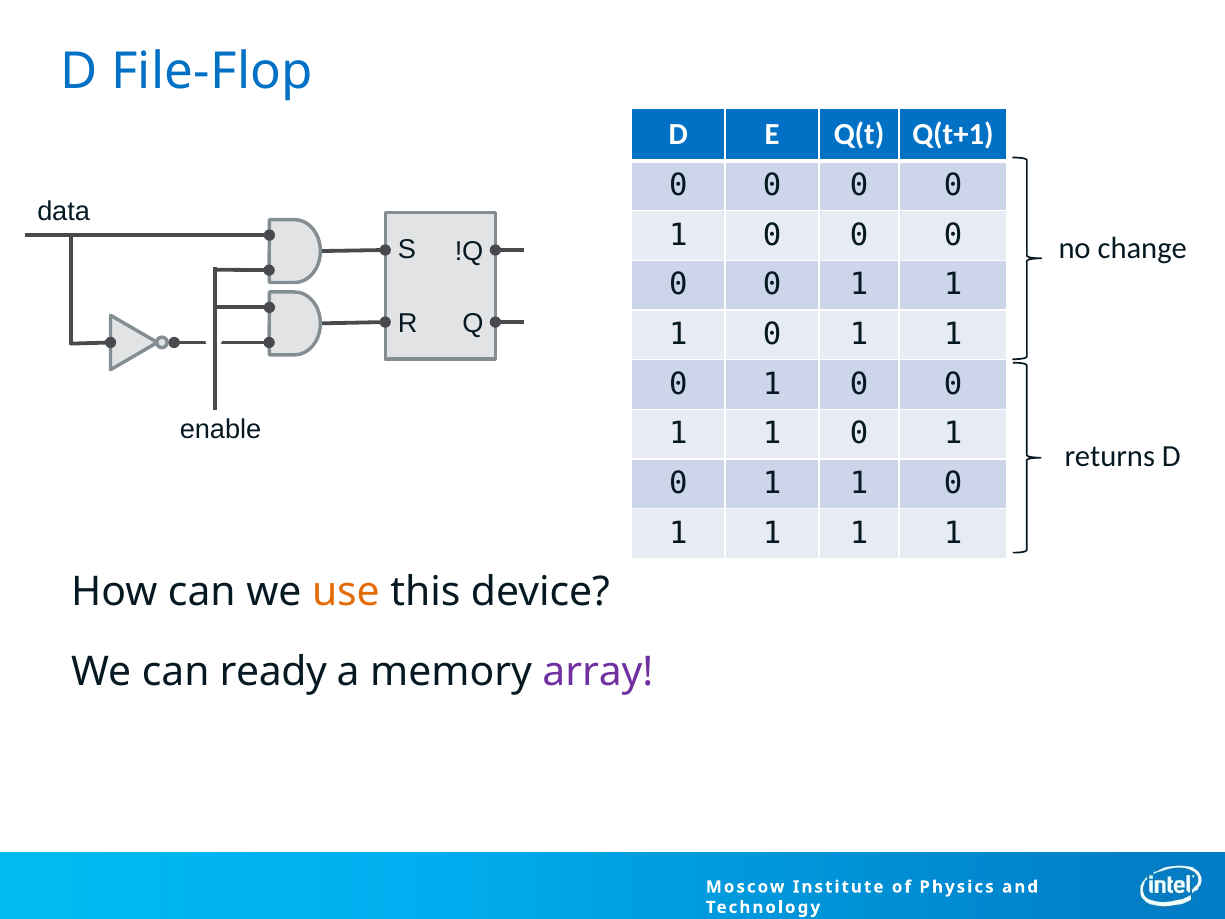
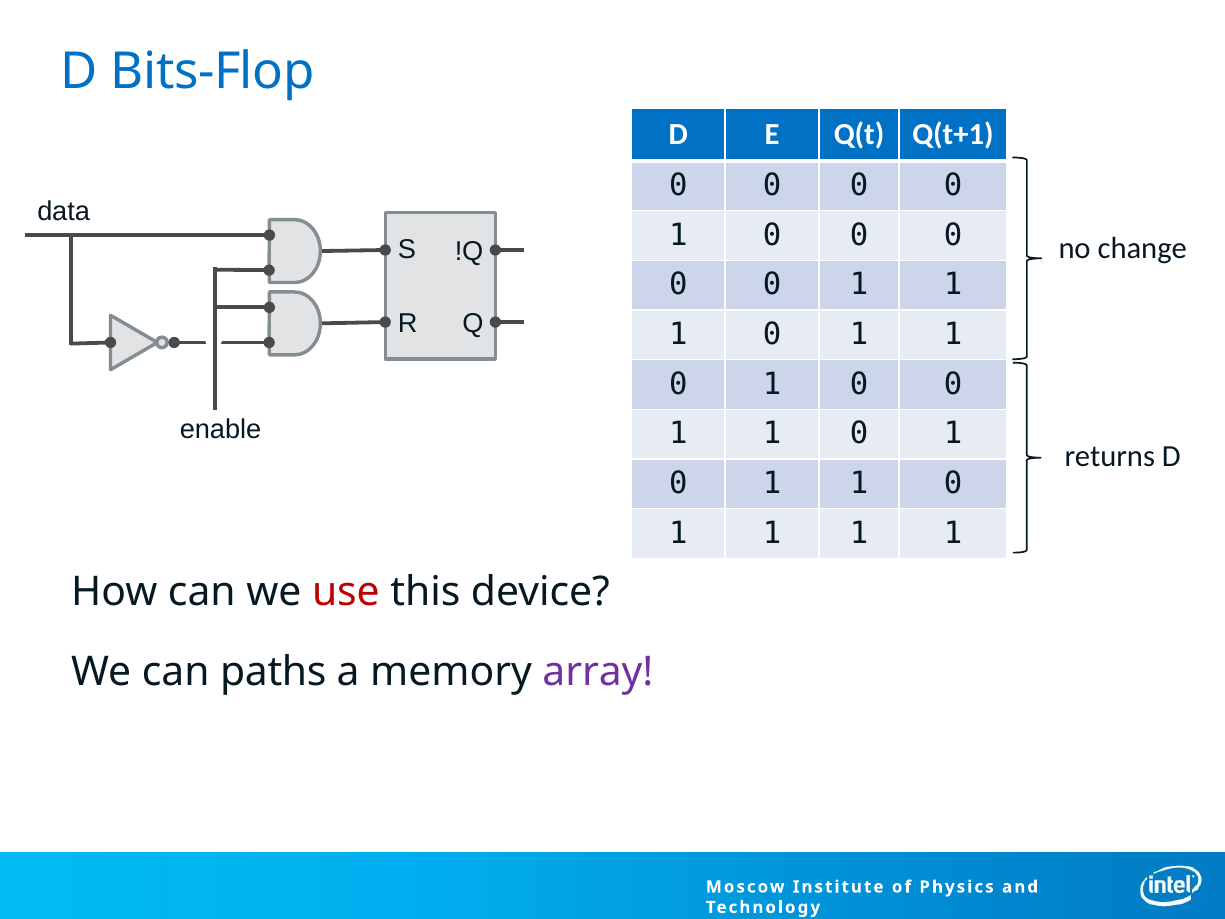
File-Flop: File-Flop -> Bits-Flop
use colour: orange -> red
ready: ready -> paths
